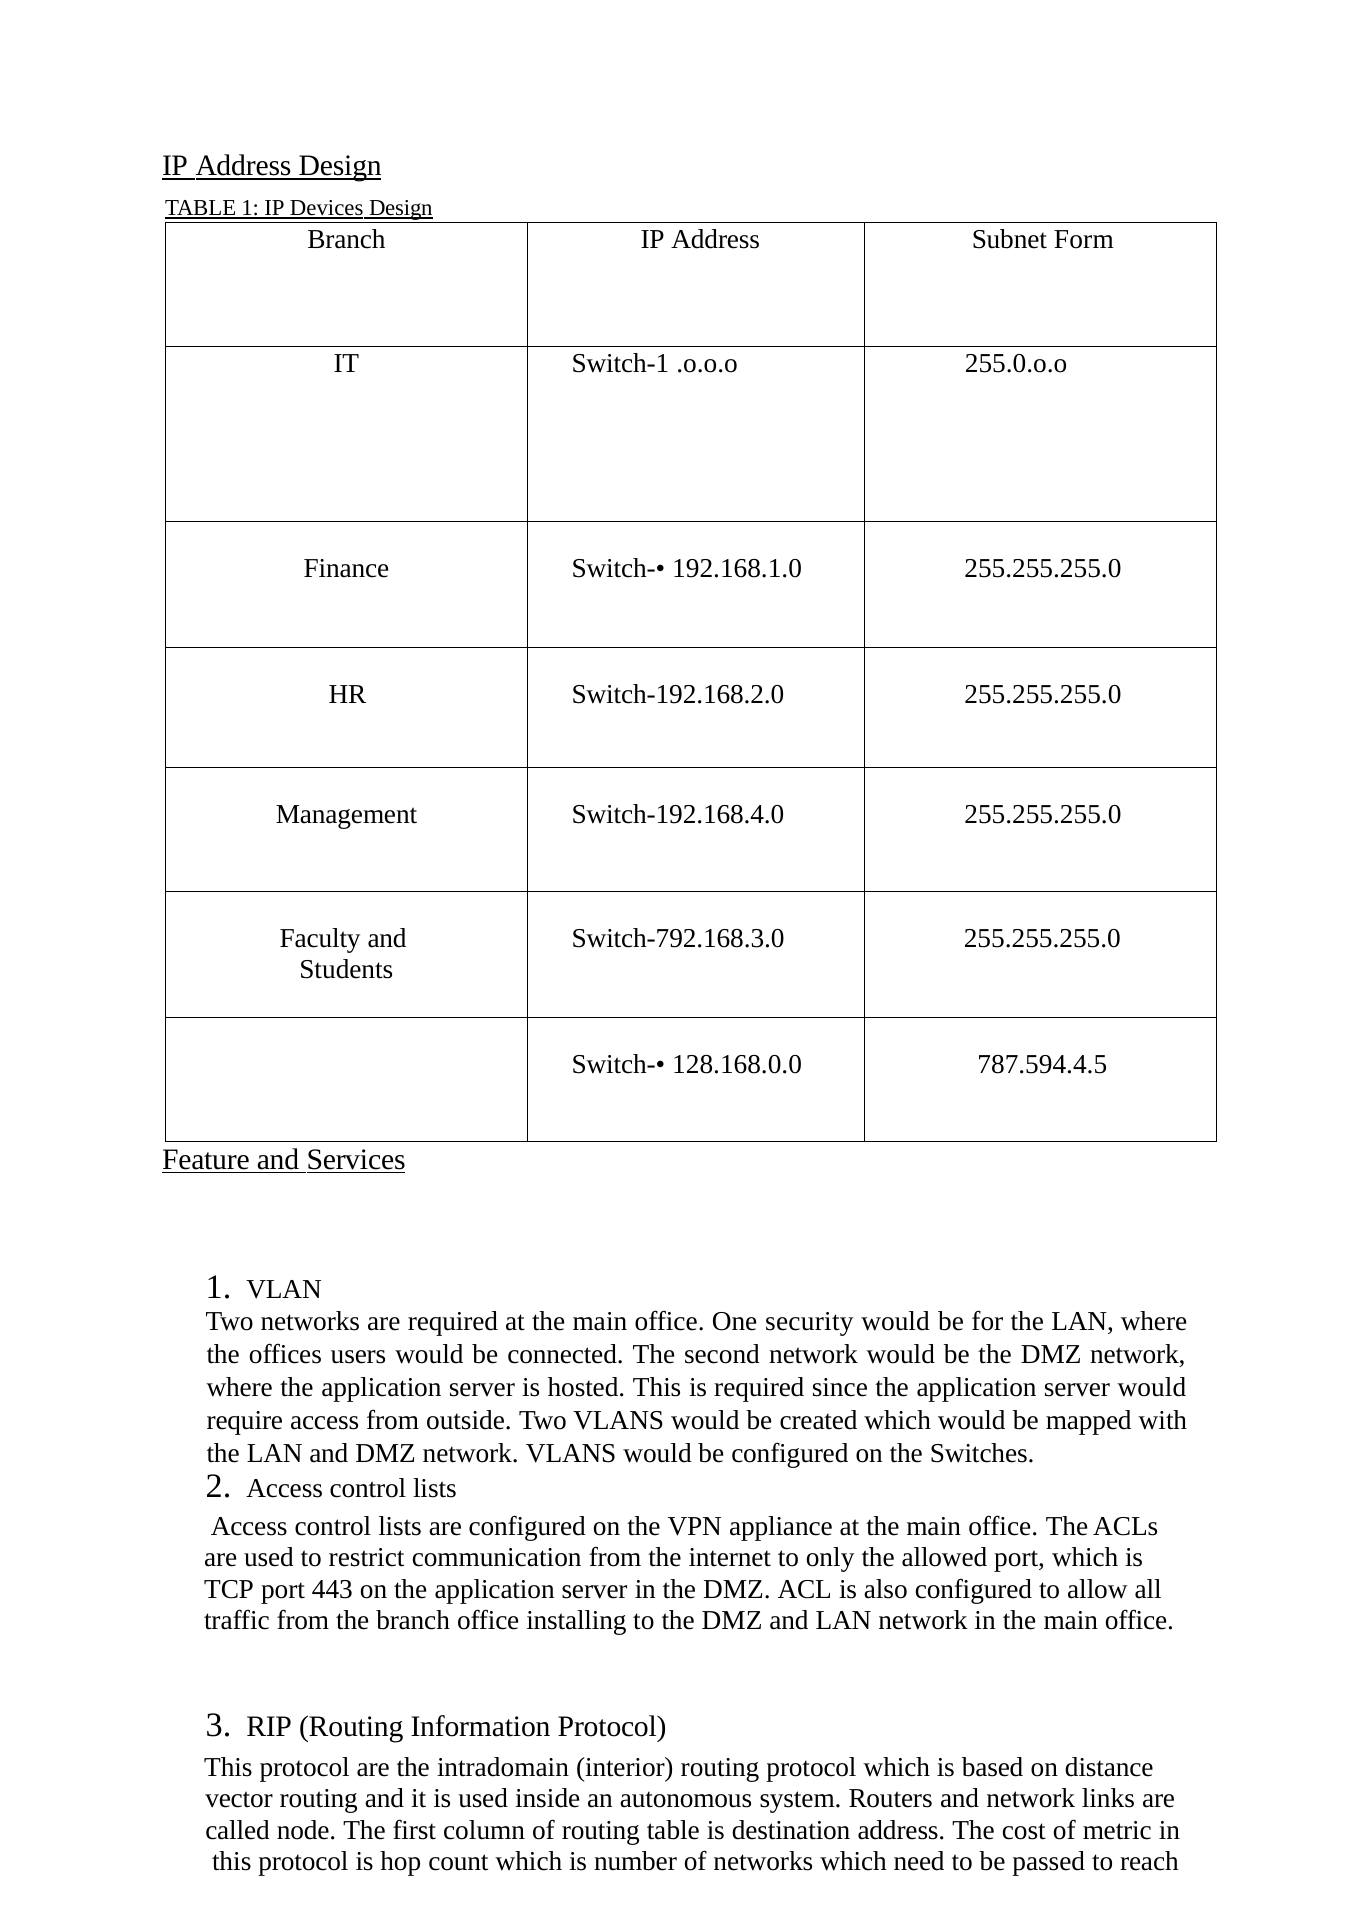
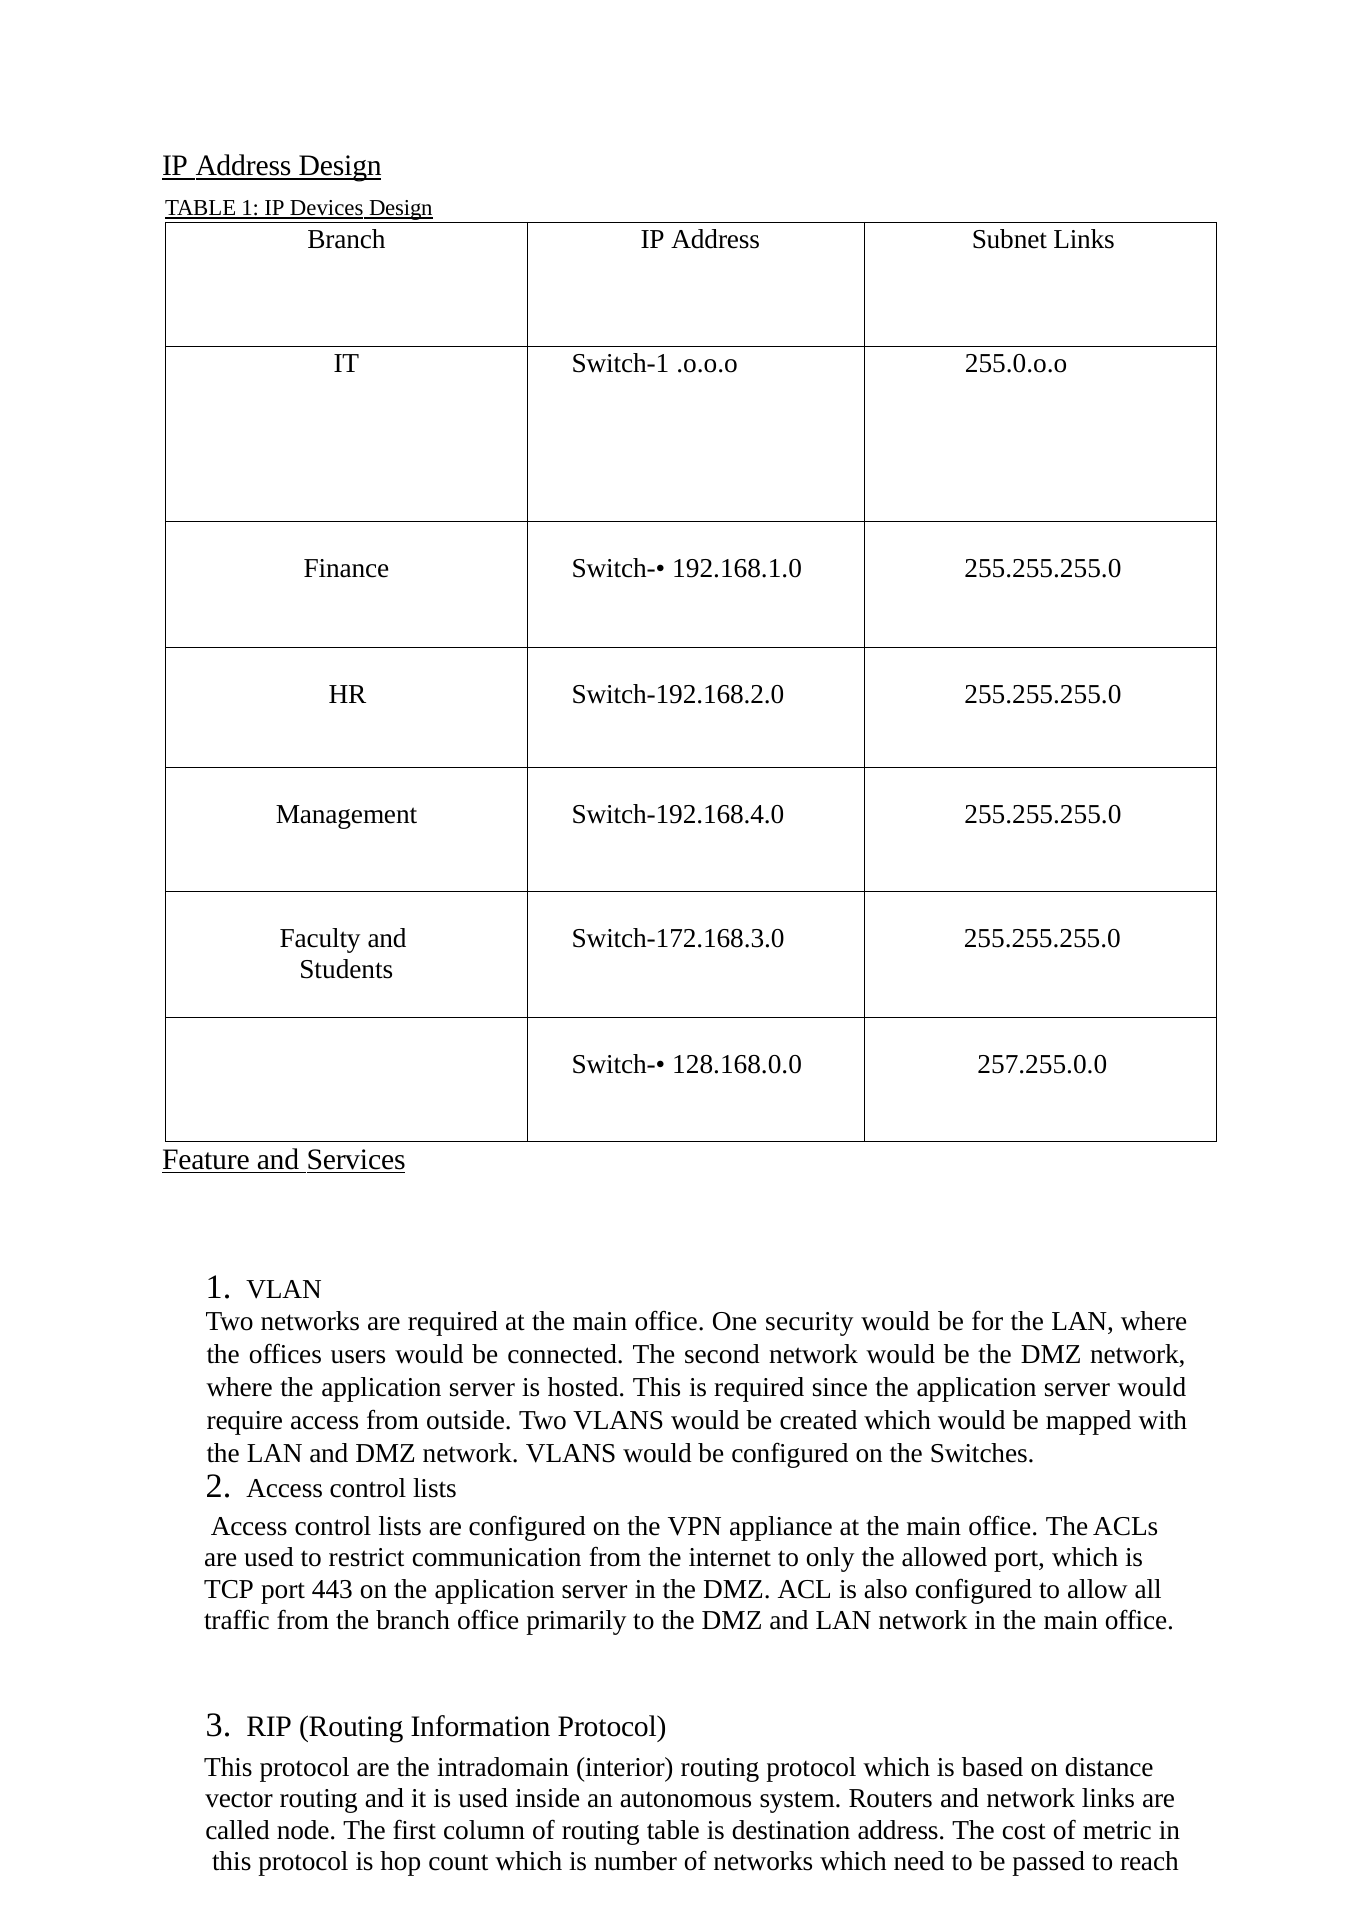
Subnet Form: Form -> Links
Switch-792.168.3.0: Switch-792.168.3.0 -> Switch-172.168.3.0
787.594.4.5: 787.594.4.5 -> 257.255.0.0
installing: installing -> primarily
